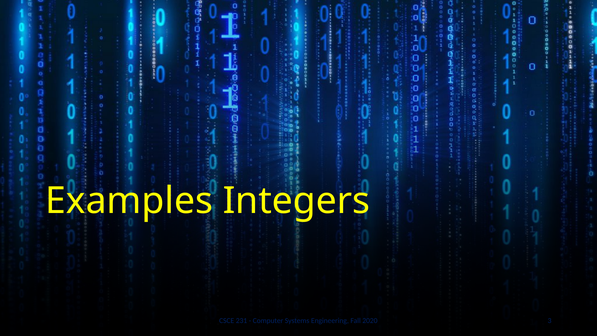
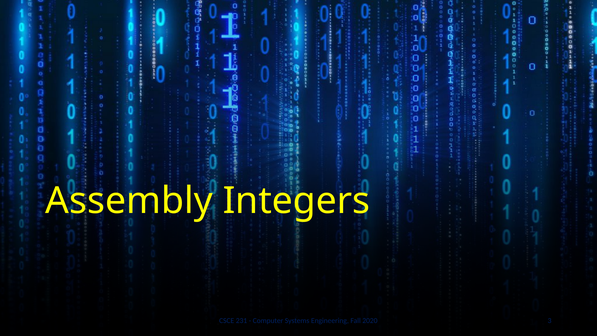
Examples: Examples -> Assembly
